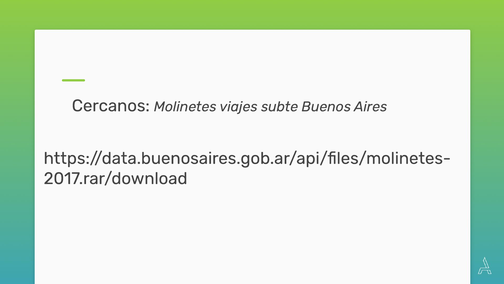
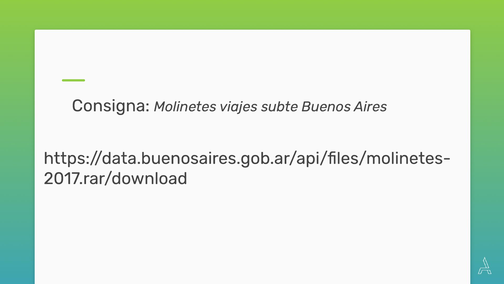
Cercanos: Cercanos -> Consigna
